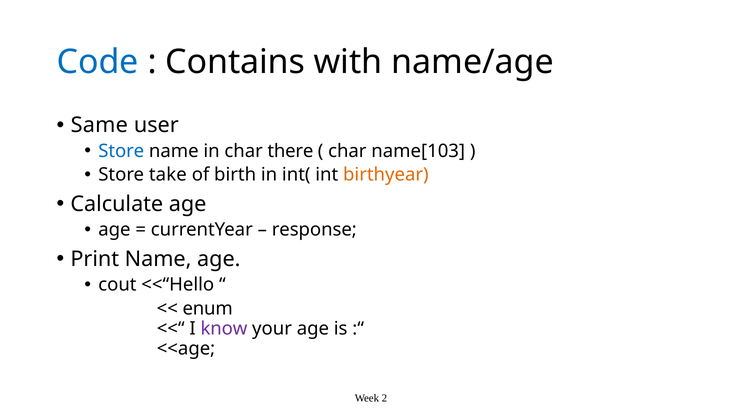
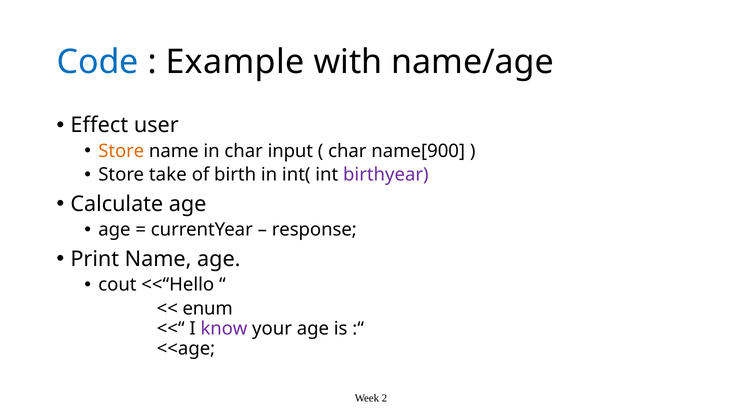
Contains: Contains -> Example
Same: Same -> Effect
Store at (121, 151) colour: blue -> orange
there: there -> input
name[103: name[103 -> name[900
birthyear colour: orange -> purple
